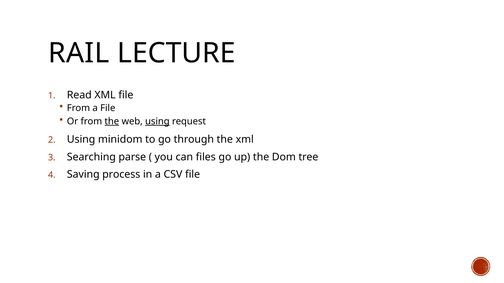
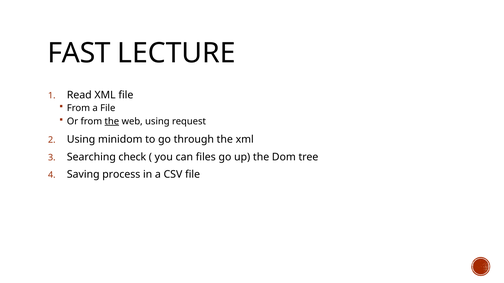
RAIL: RAIL -> FAST
using at (157, 121) underline: present -> none
parse: parse -> check
